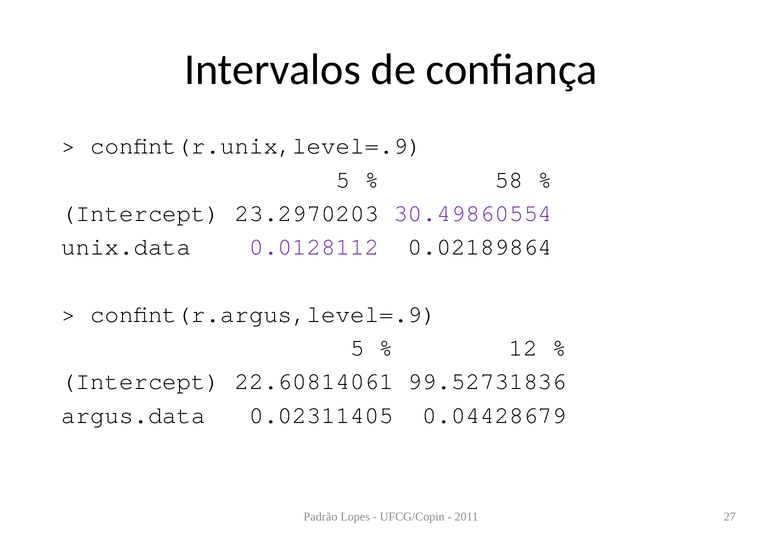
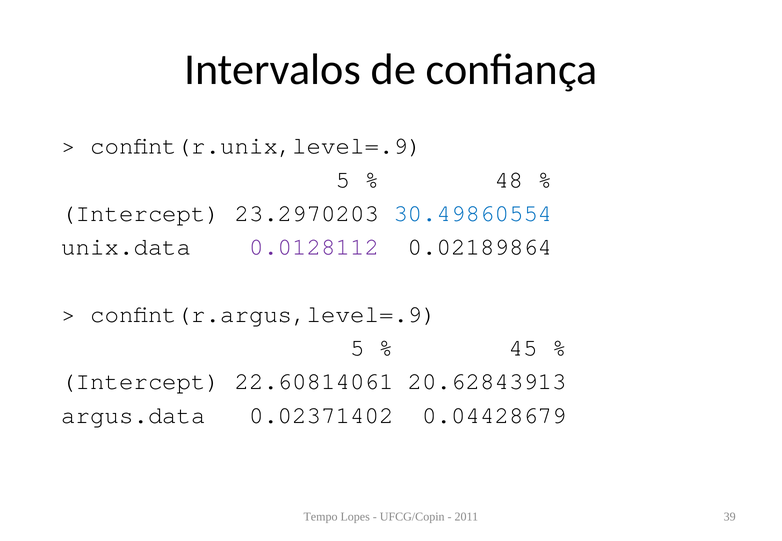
58: 58 -> 48
30.49860554 colour: purple -> blue
12: 12 -> 45
99.52731836: 99.52731836 -> 20.62843913
0.02311405: 0.02311405 -> 0.02371402
Padrão: Padrão -> Tempo
27: 27 -> 39
